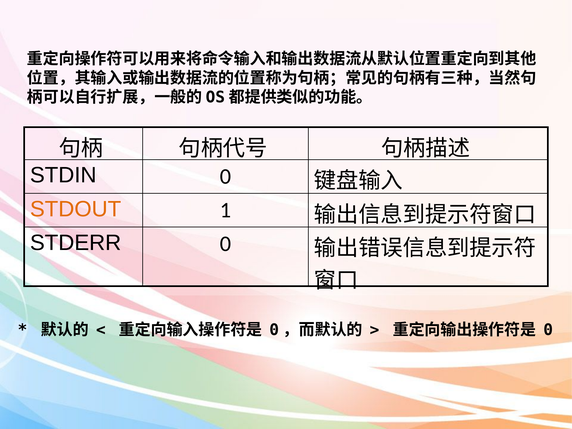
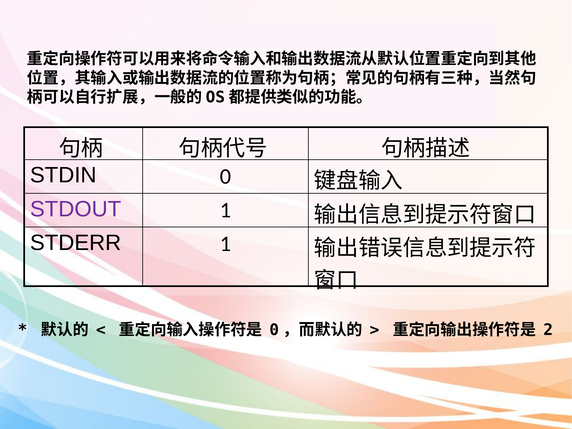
STDOUT colour: orange -> purple
STDERR 0: 0 -> 1
0 at (548, 330): 0 -> 2
